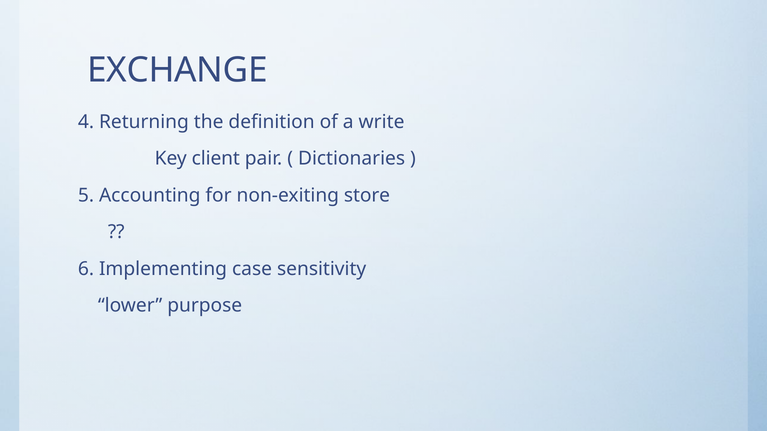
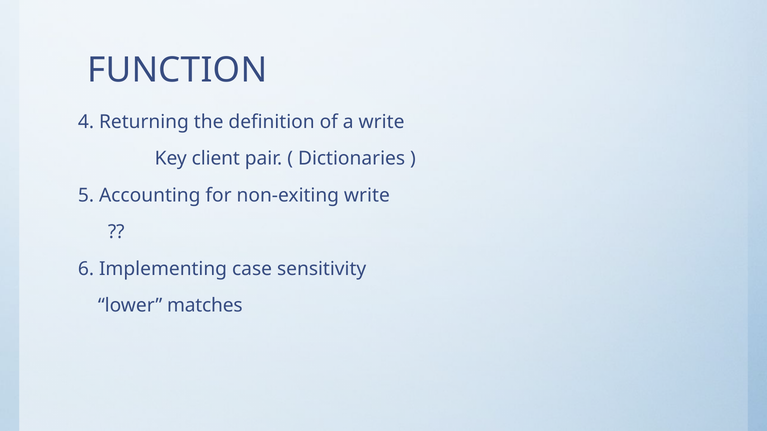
EXCHANGE: EXCHANGE -> FUNCTION
non-exiting store: store -> write
purpose: purpose -> matches
